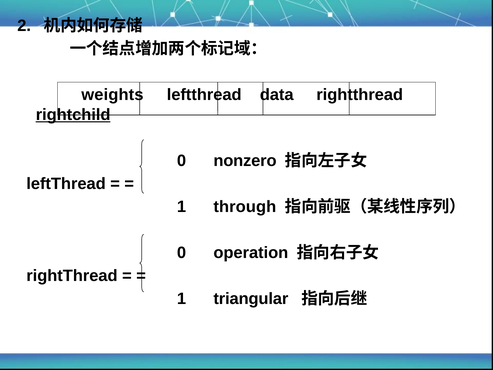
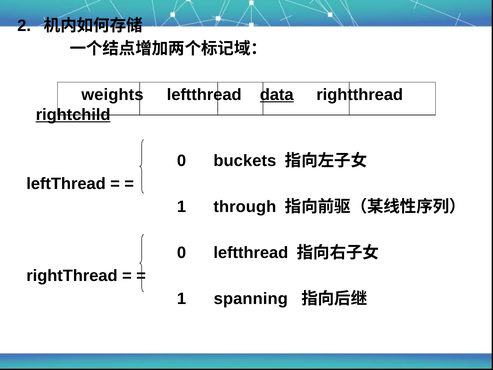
data underline: none -> present
nonzero: nonzero -> buckets
0 operation: operation -> leftthread
triangular: triangular -> spanning
